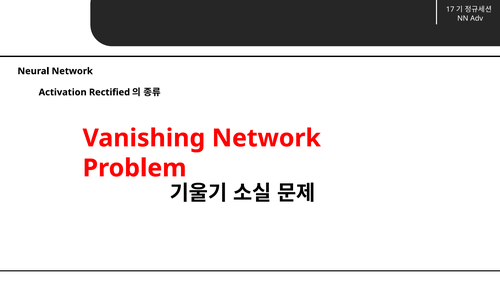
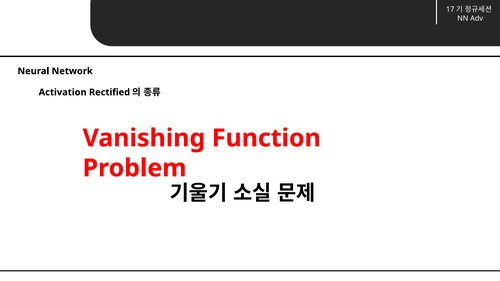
Vanishing Network: Network -> Function
